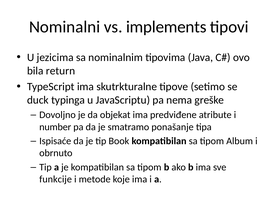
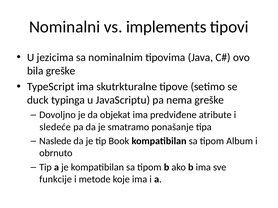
bila return: return -> greške
number: number -> sledeće
Ispisaće: Ispisaće -> Naslede
